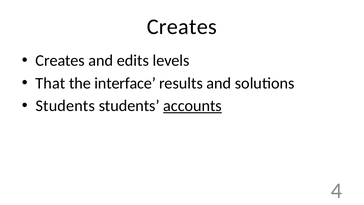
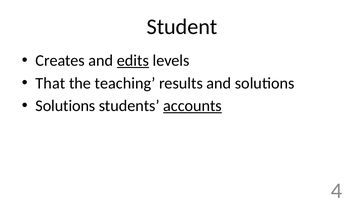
Creates at (182, 27): Creates -> Student
edits underline: none -> present
interface: interface -> teaching
Students at (65, 106): Students -> Solutions
